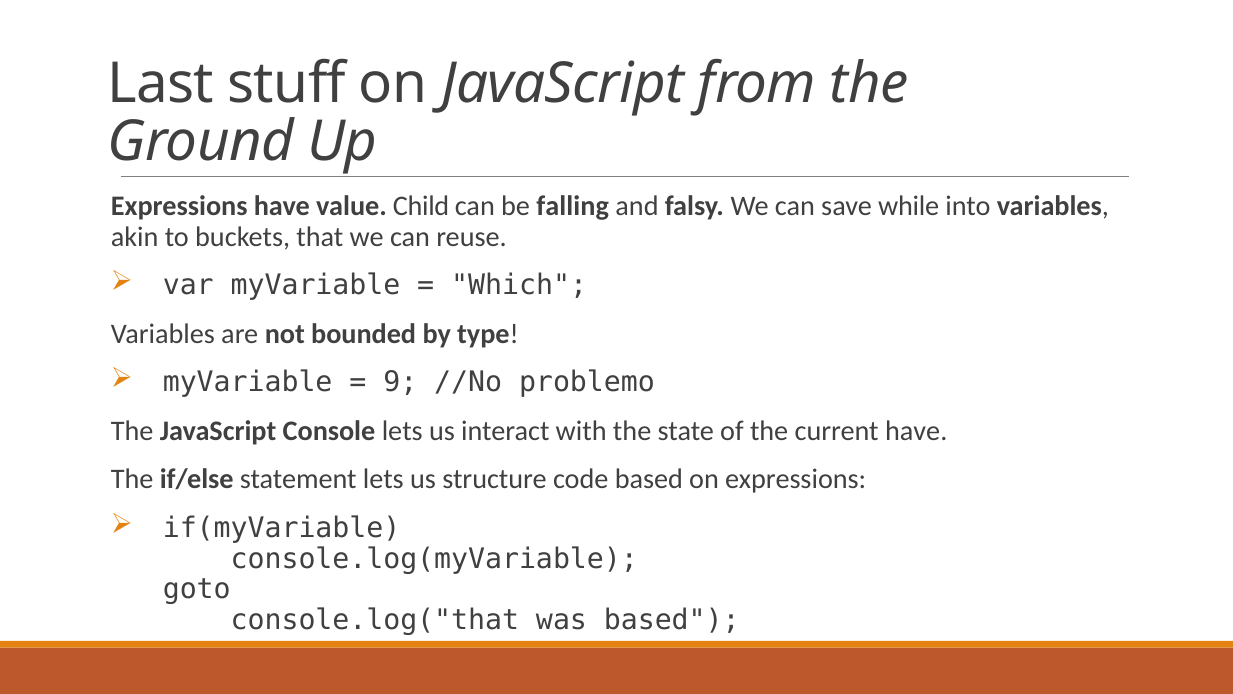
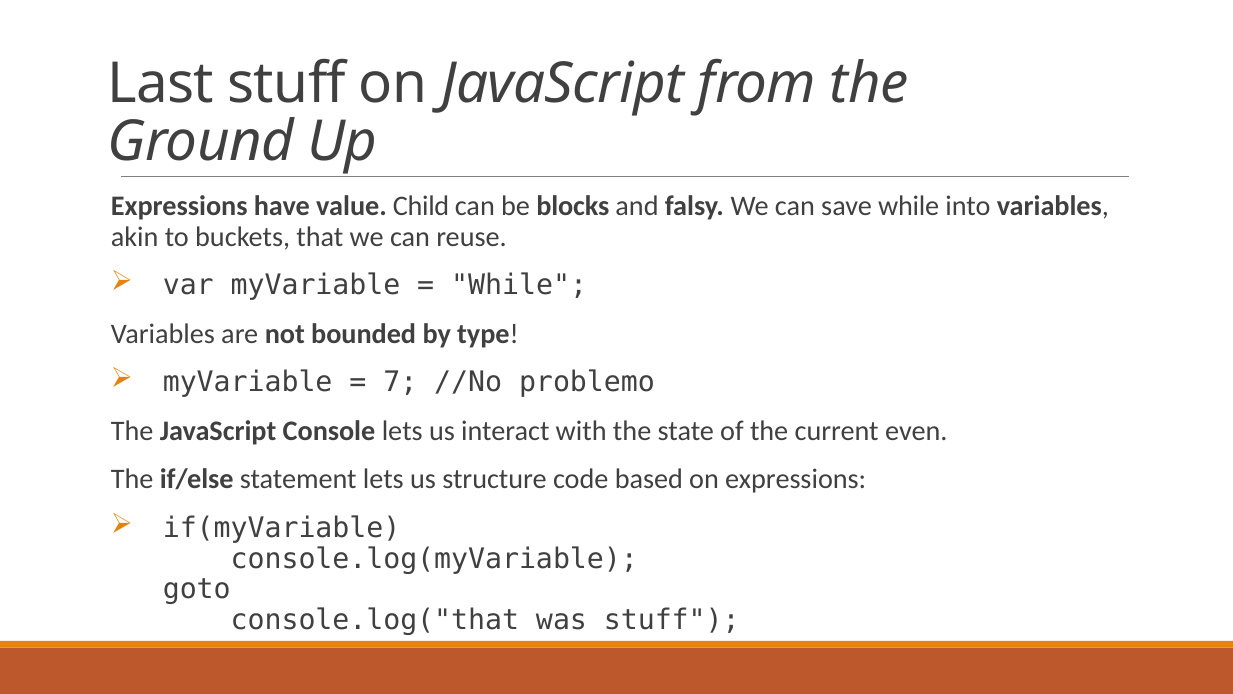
falling: falling -> blocks
Which at (519, 285): Which -> While
9: 9 -> 7
current have: have -> even
was based: based -> stuff
